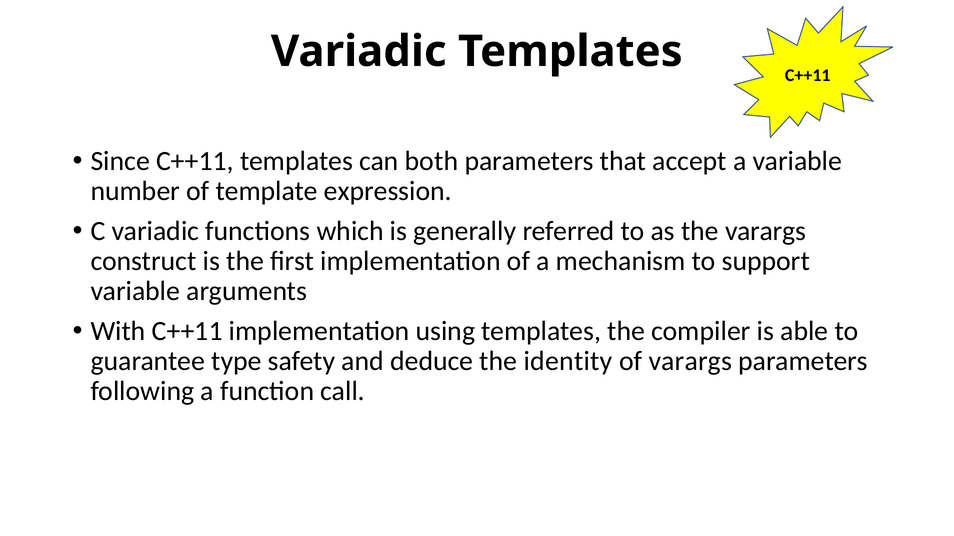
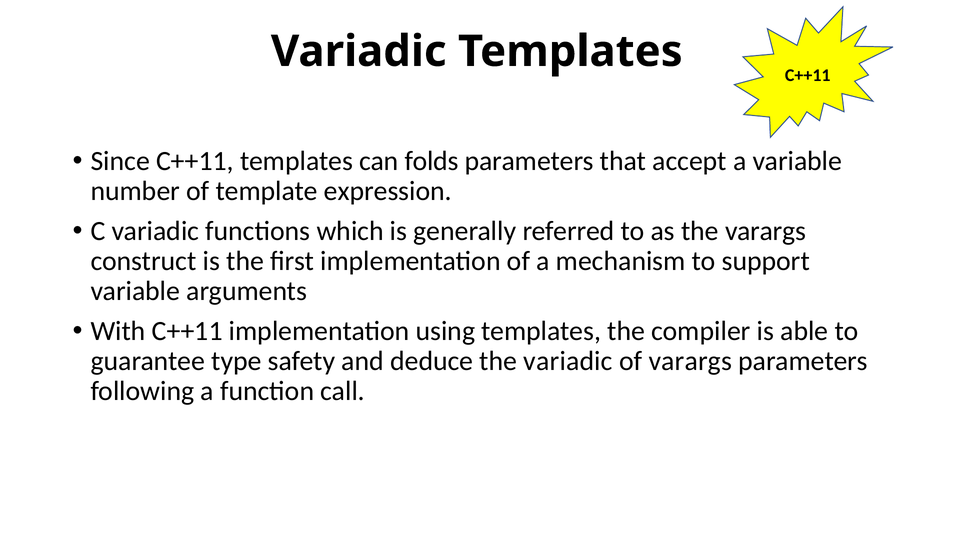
both: both -> folds
the identity: identity -> variadic
